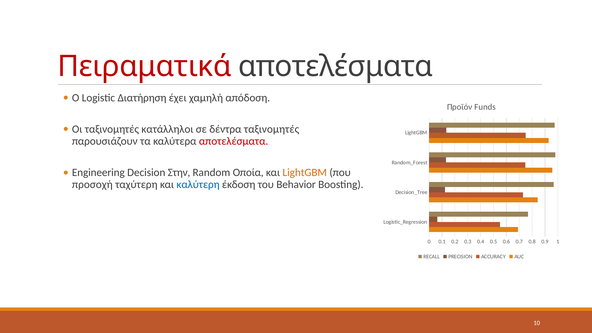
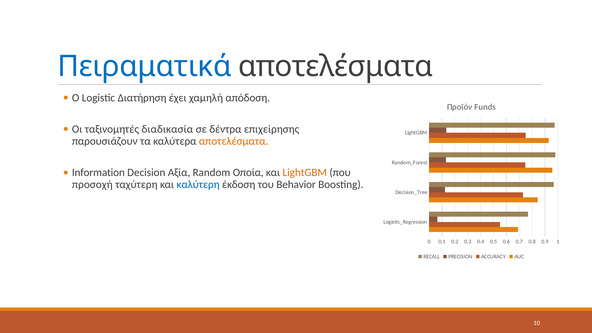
Πειραματικά colour: red -> blue
κατάλληλοι: κατάλληλοι -> διαδικασία
δέντρα ταξινομητές: ταξινομητές -> επιχείρησης
αποτελέσματα at (234, 141) colour: red -> orange
Engineering: Engineering -> Information
Στην: Στην -> Αξία
